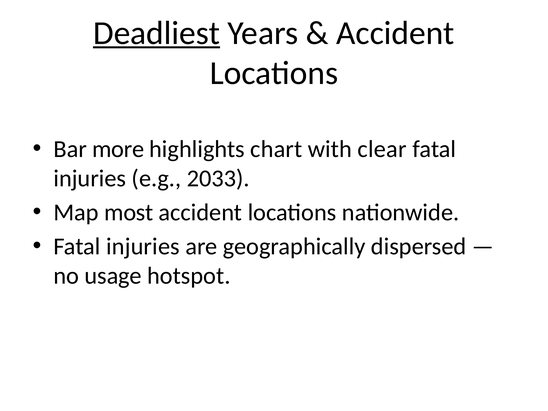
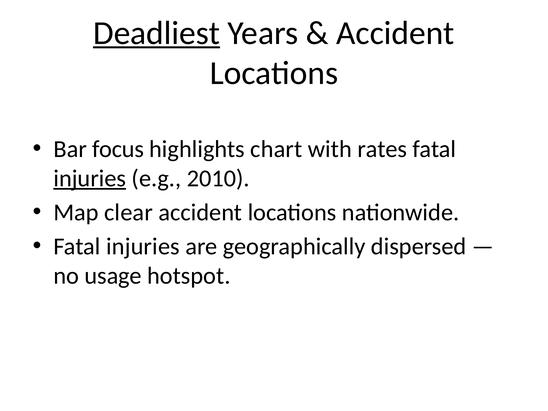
more: more -> focus
clear: clear -> rates
injuries at (90, 178) underline: none -> present
2033: 2033 -> 2010
most: most -> clear
